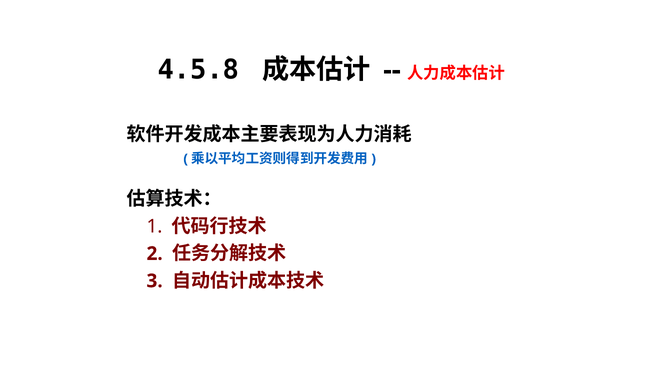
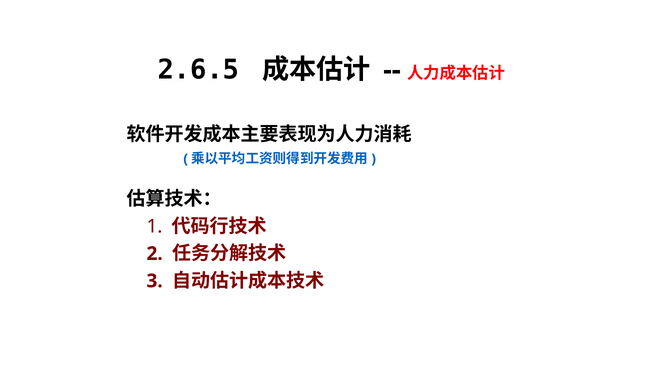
4.5.8: 4.5.8 -> 2.6.5
